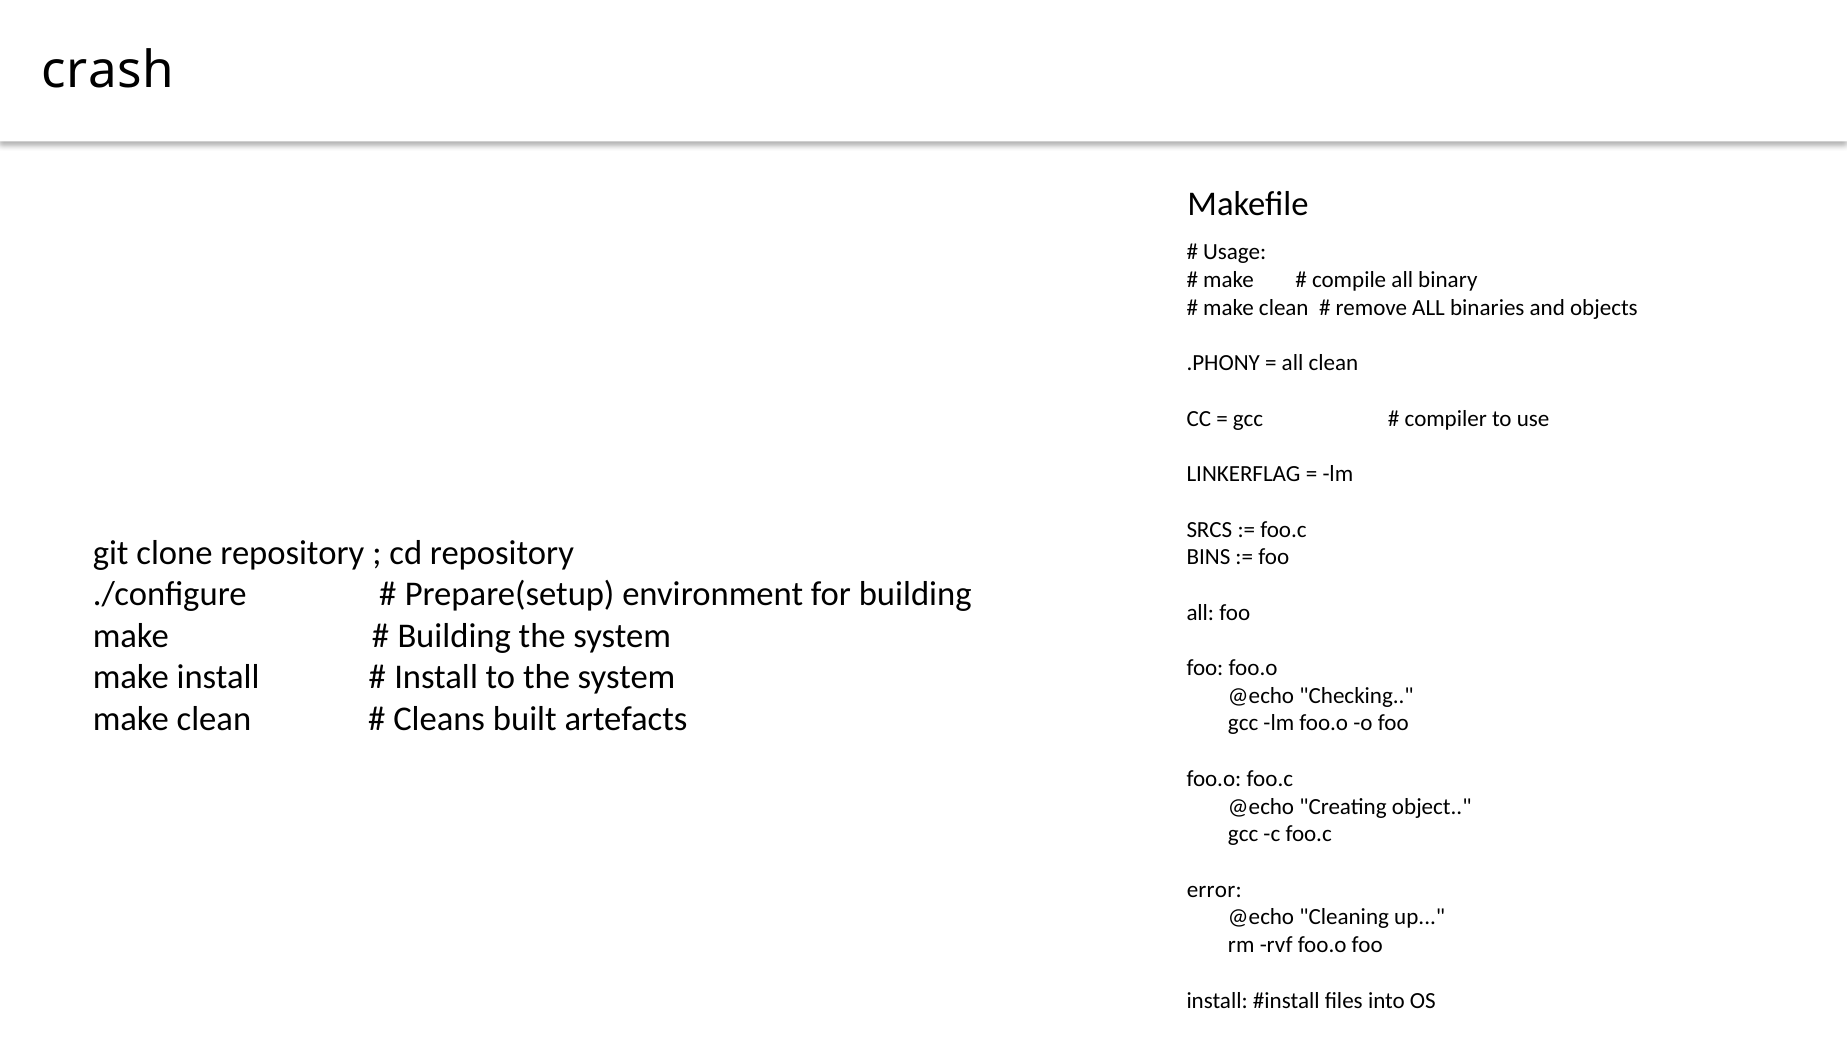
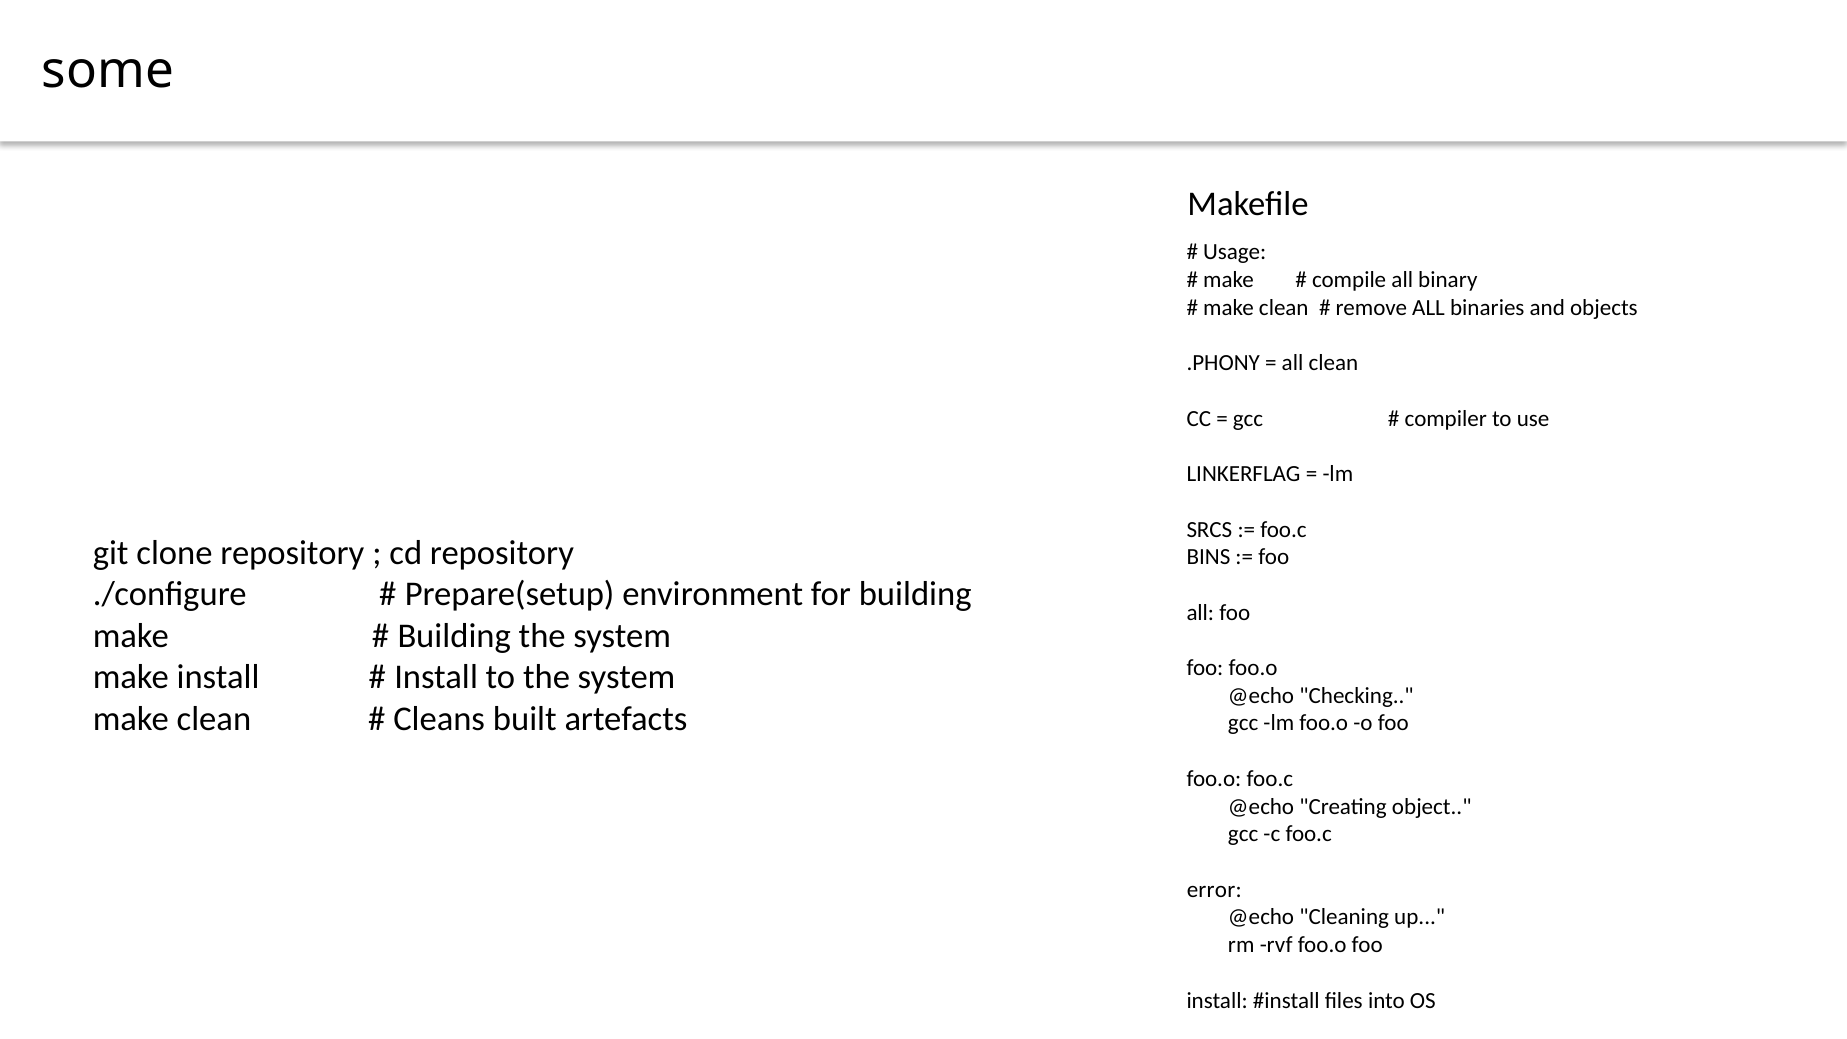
crash: crash -> some
